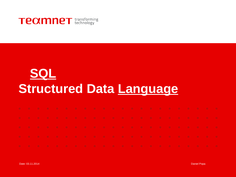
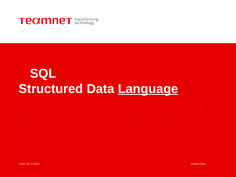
SQL underline: present -> none
